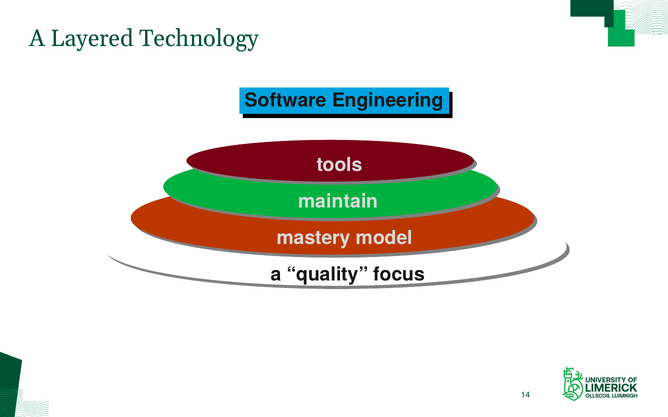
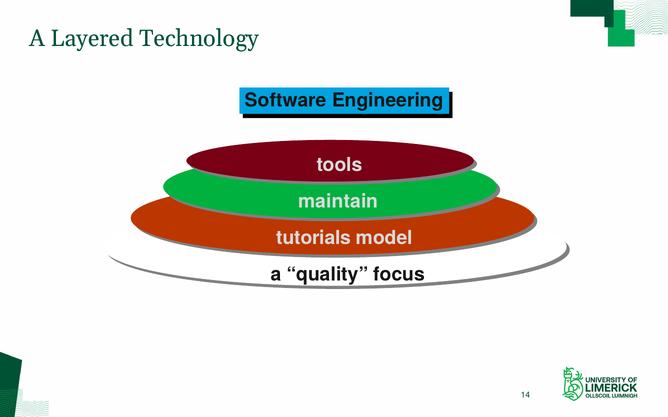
mastery: mastery -> tutorials
